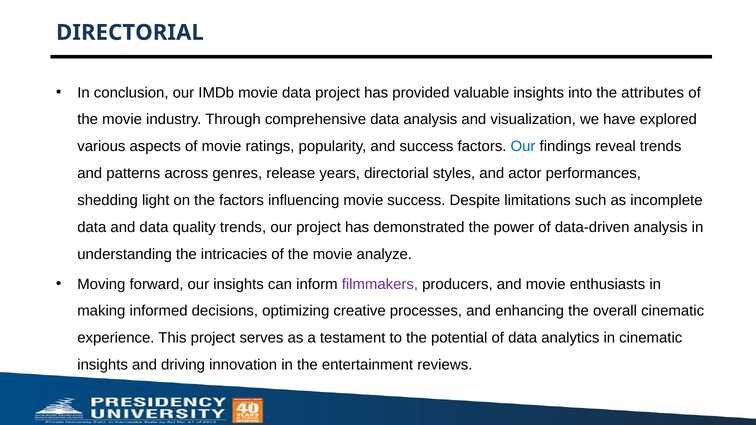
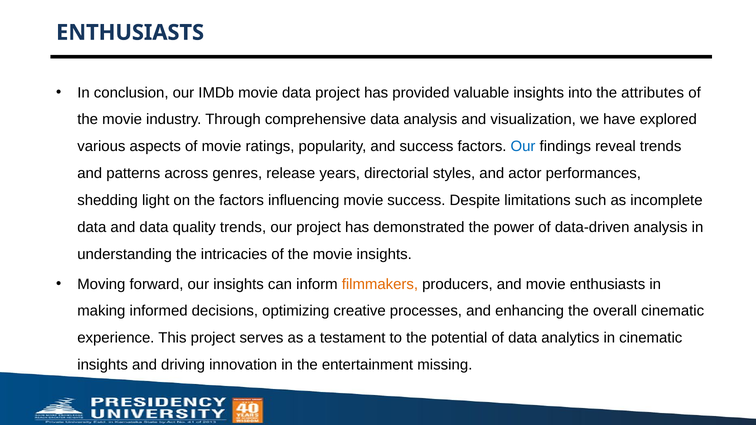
DIRECTORIAL at (130, 33): DIRECTORIAL -> ENTHUSIASTS
movie analyze: analyze -> insights
filmmakers colour: purple -> orange
reviews: reviews -> missing
